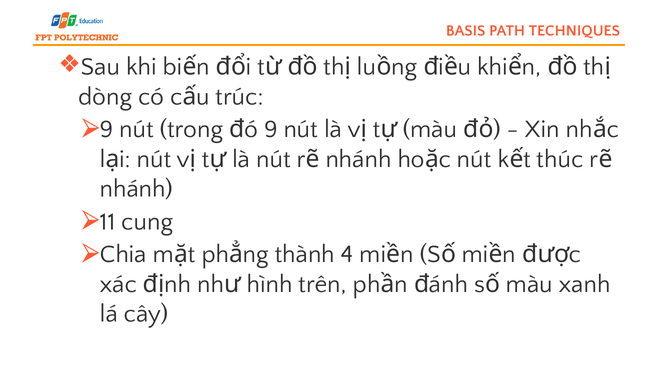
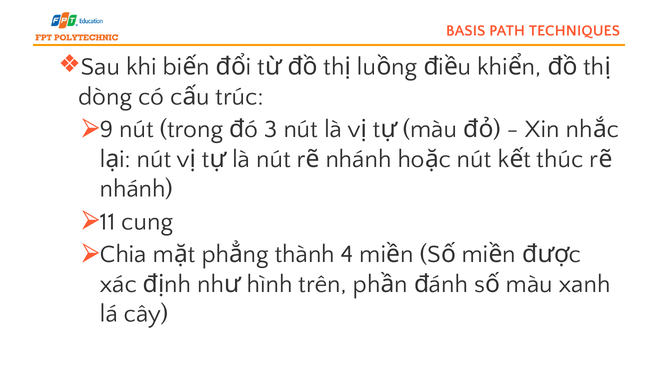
9 at (271, 129): 9 -> 3
